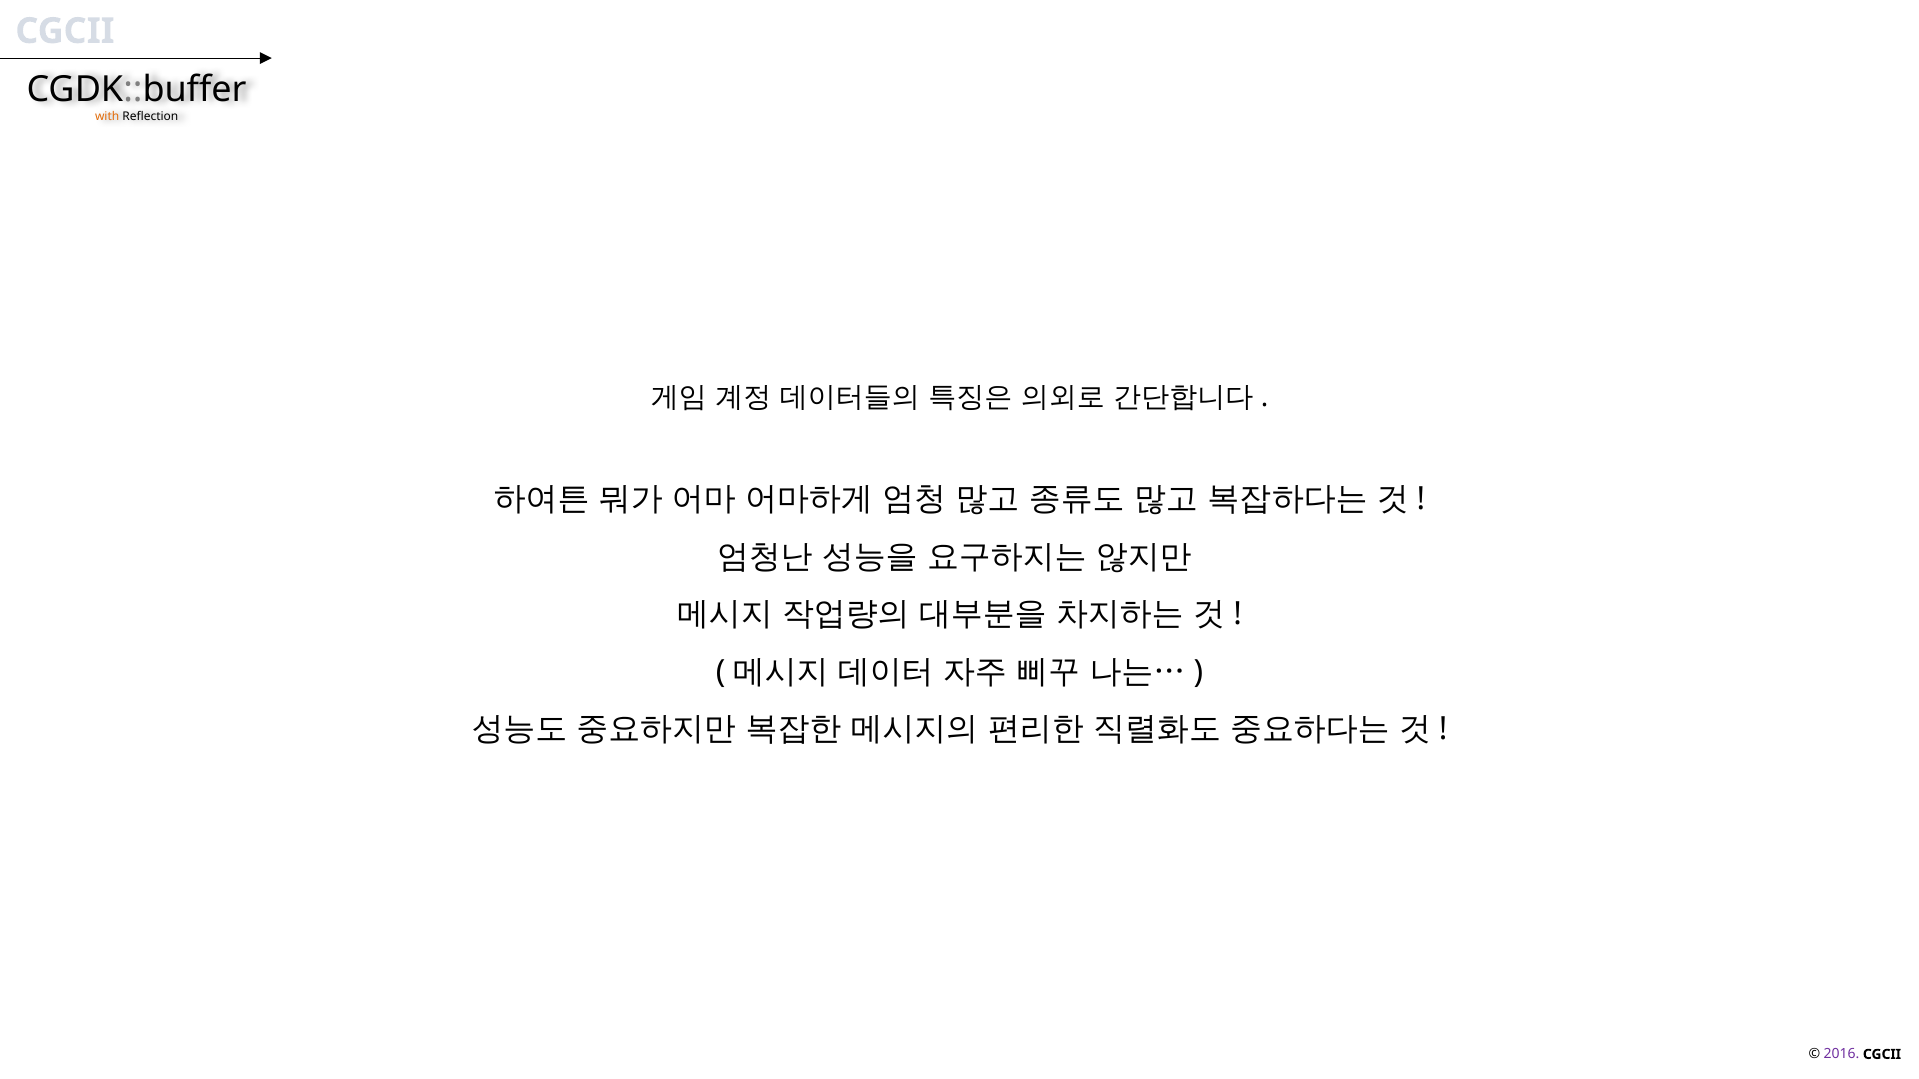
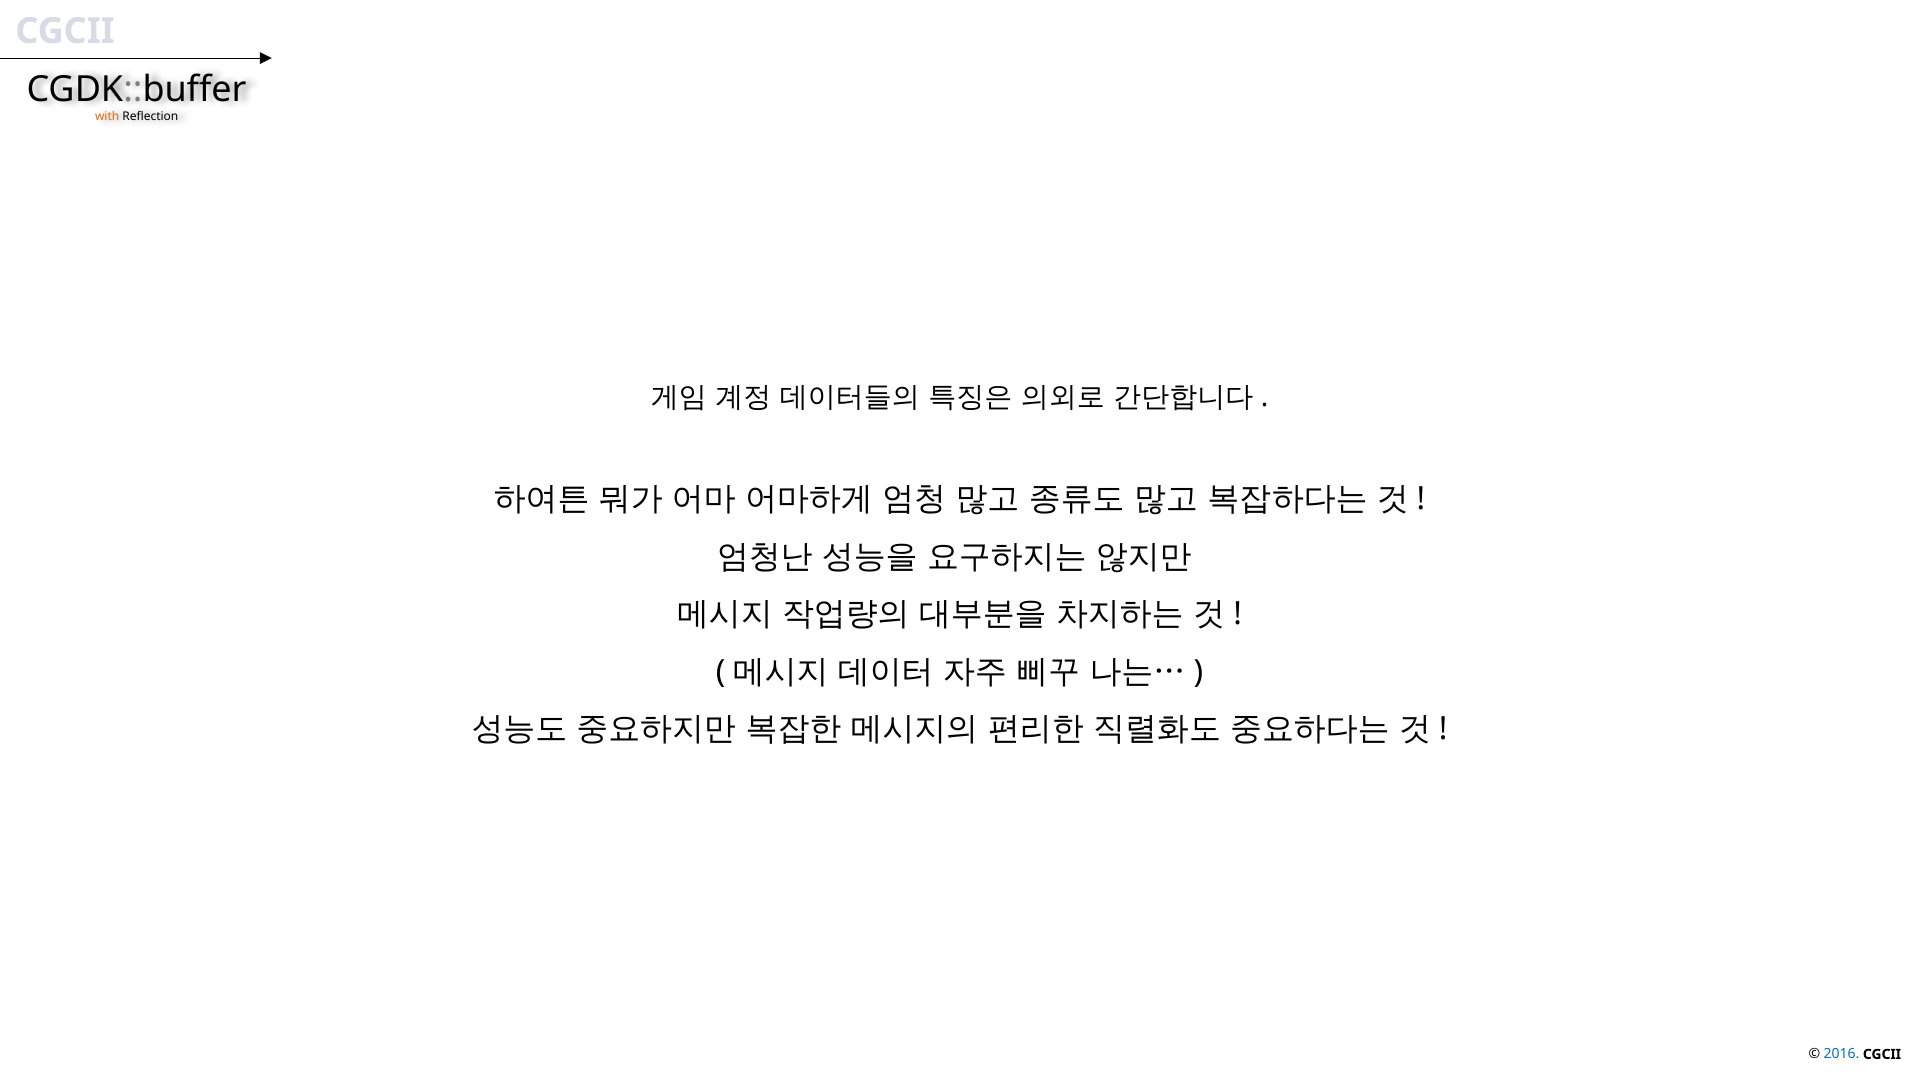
2016 colour: purple -> blue
